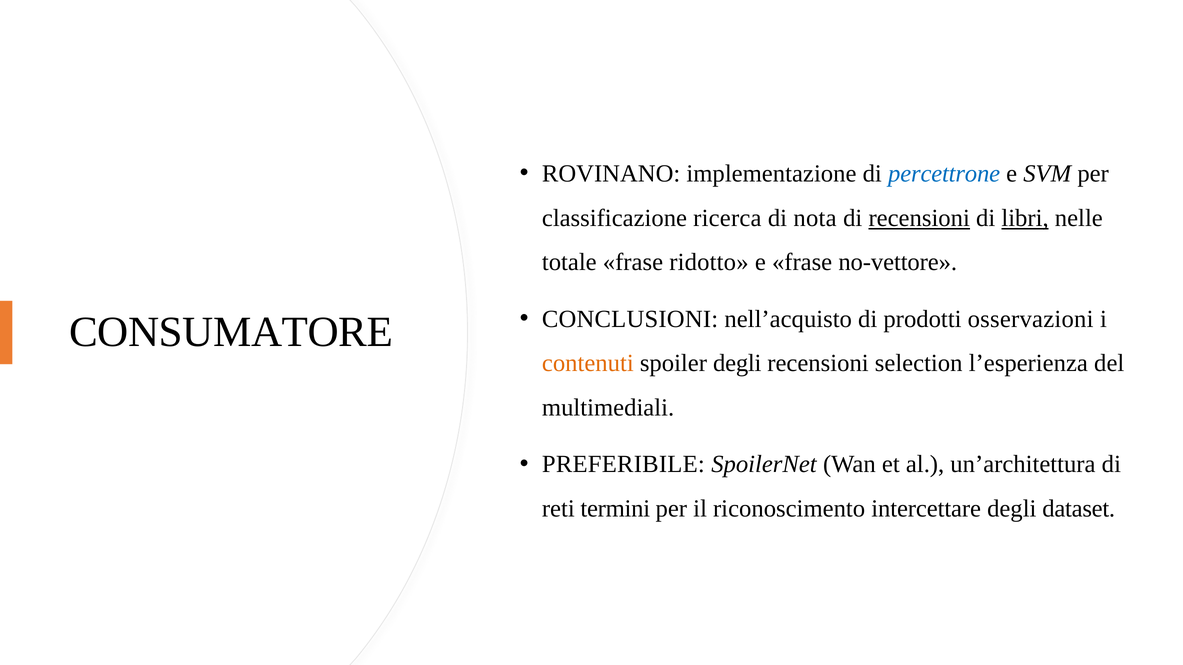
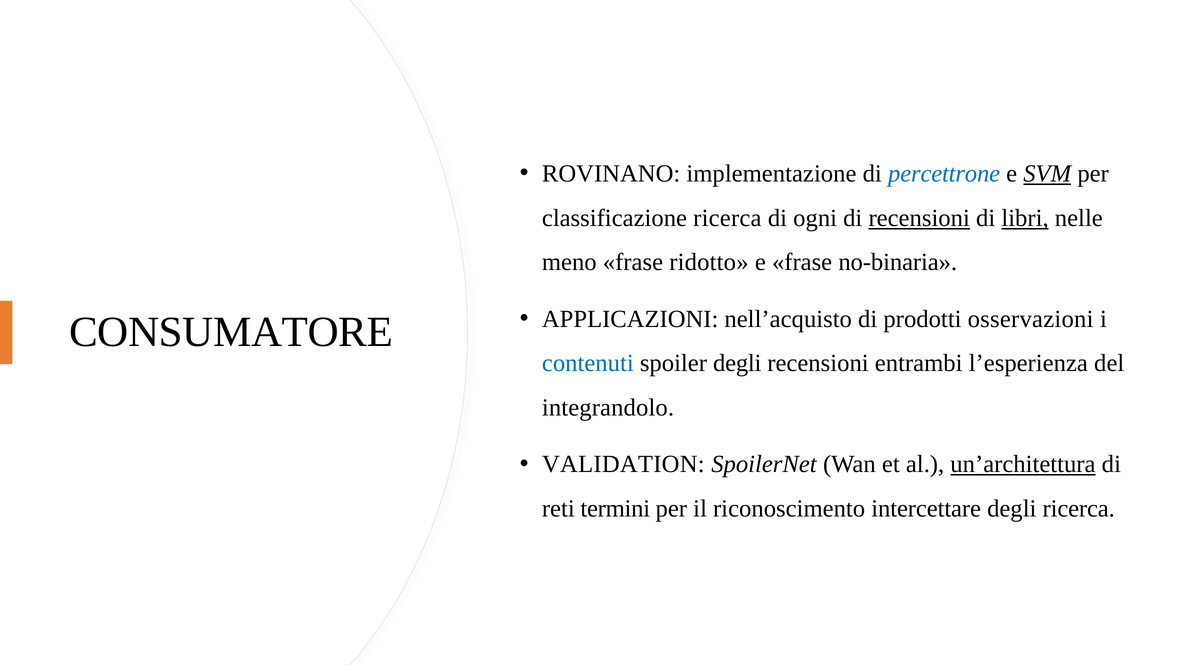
SVM underline: none -> present
nota: nota -> ogni
totale: totale -> meno
no-vettore: no-vettore -> no-binaria
CONCLUSIONI: CONCLUSIONI -> APPLICAZIONI
contenuti colour: orange -> blue
selection: selection -> entrambi
multimediali: multimediali -> integrandolo
PREFERIBILE: PREFERIBILE -> VALIDATION
un’architettura underline: none -> present
degli dataset: dataset -> ricerca
